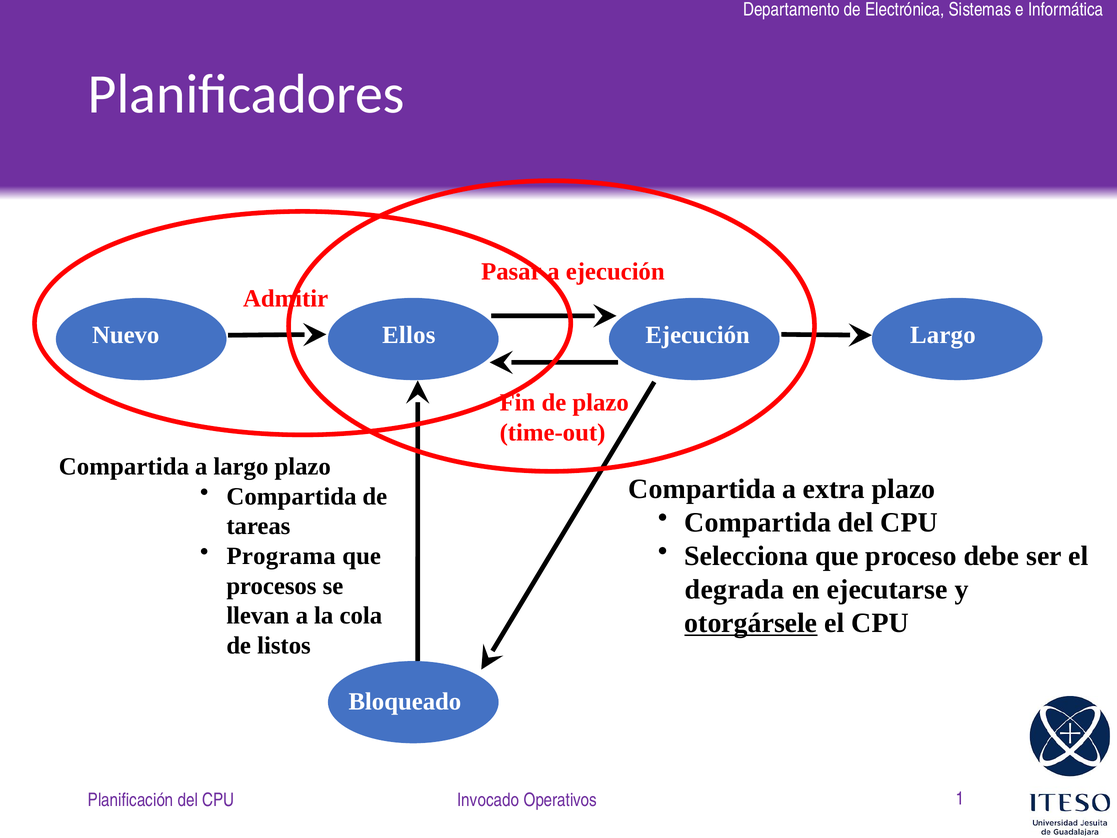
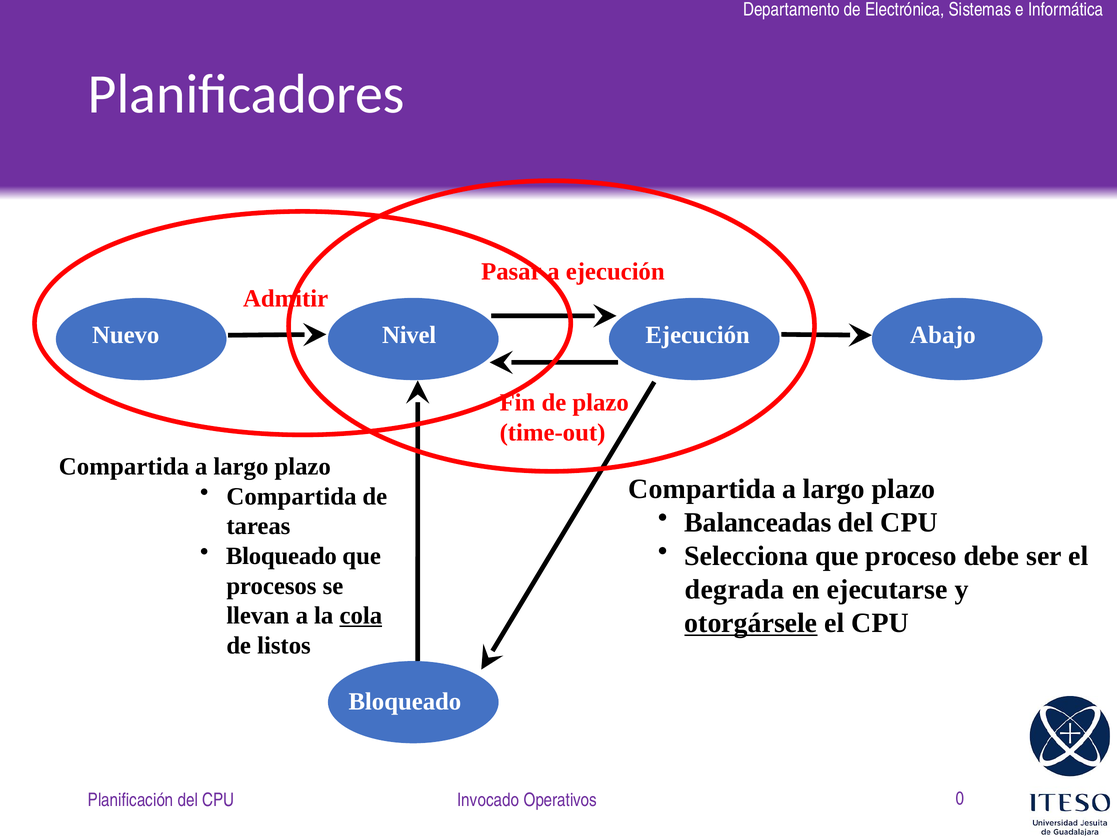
Ellos: Ellos -> Nivel
Ejecución Largo: Largo -> Abajo
extra at (834, 489): extra -> largo
Compartida at (758, 523): Compartida -> Balanceadas
Programa at (281, 556): Programa -> Bloqueado
cola underline: none -> present
1: 1 -> 0
